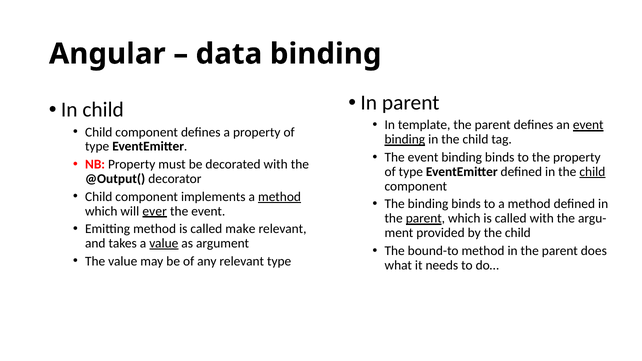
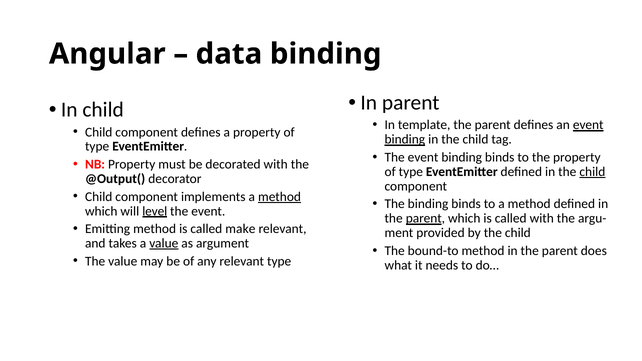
ever: ever -> level
